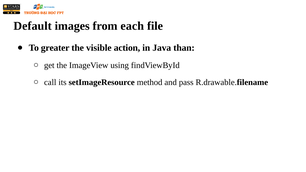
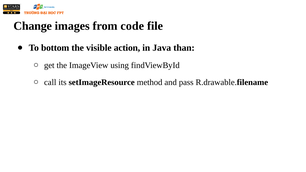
Default: Default -> Change
each: each -> code
greater: greater -> bottom
